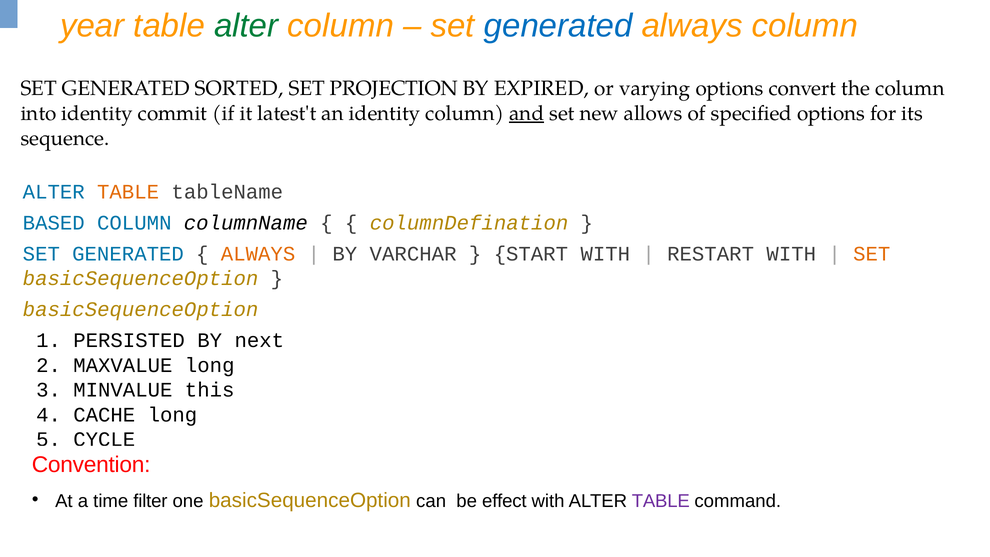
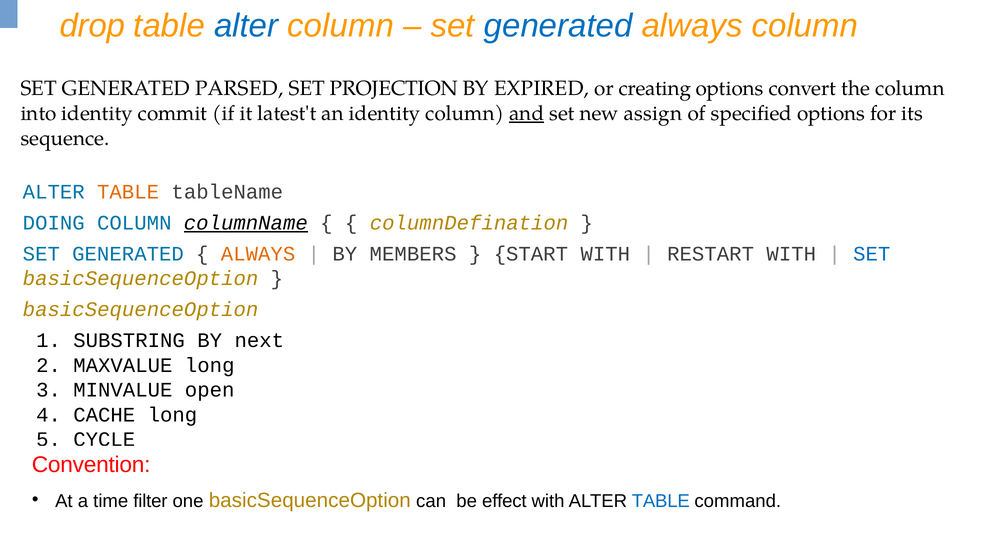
year: year -> drop
alter at (246, 26) colour: green -> blue
SORTED: SORTED -> PARSED
varying: varying -> creating
allows: allows -> assign
BASED: BASED -> DOING
columnName underline: none -> present
VARCHAR: VARCHAR -> MEMBERS
SET at (872, 254) colour: orange -> blue
PERSISTED: PERSISTED -> SUBSTRING
this: this -> open
TABLE at (661, 501) colour: purple -> blue
